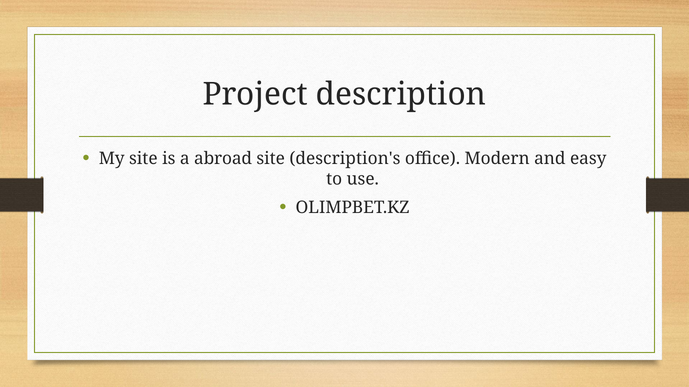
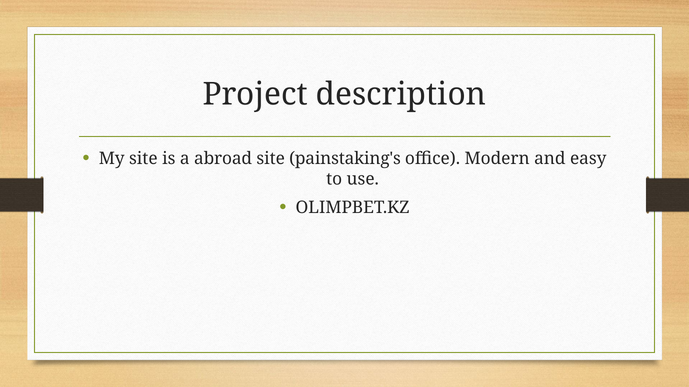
description's: description's -> painstaking's
